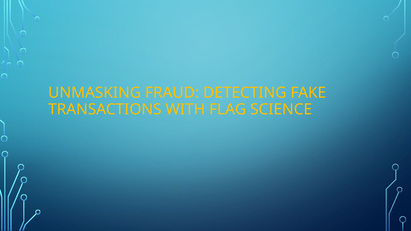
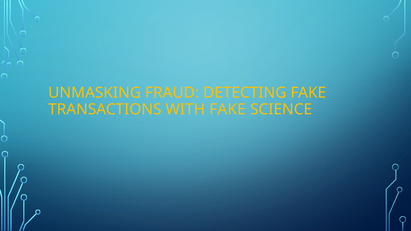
WITH FLAG: FLAG -> FAKE
